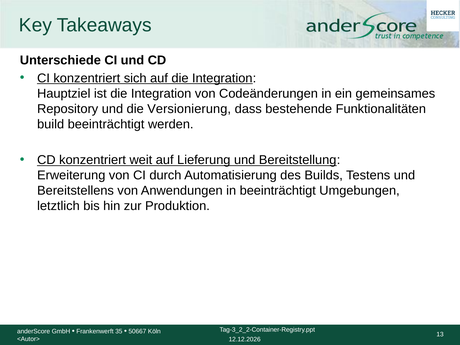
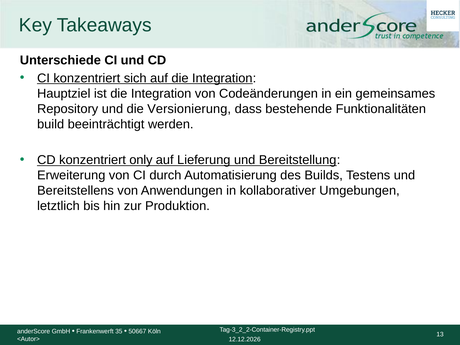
weit: weit -> only
in beeinträchtigt: beeinträchtigt -> kollaborativer
